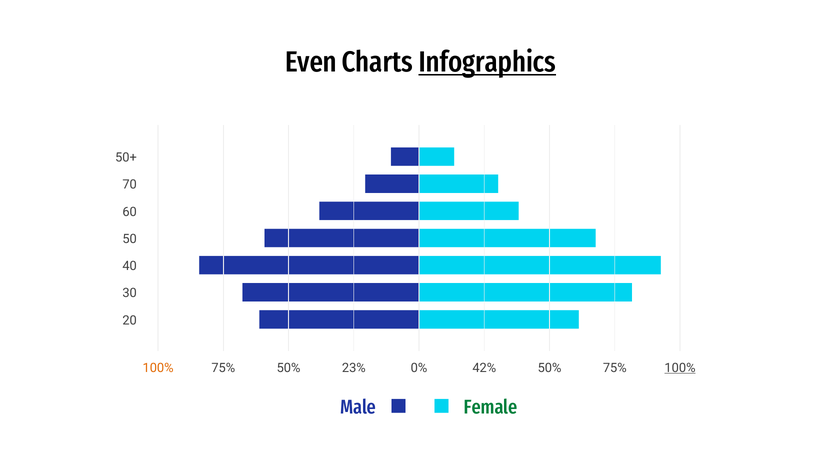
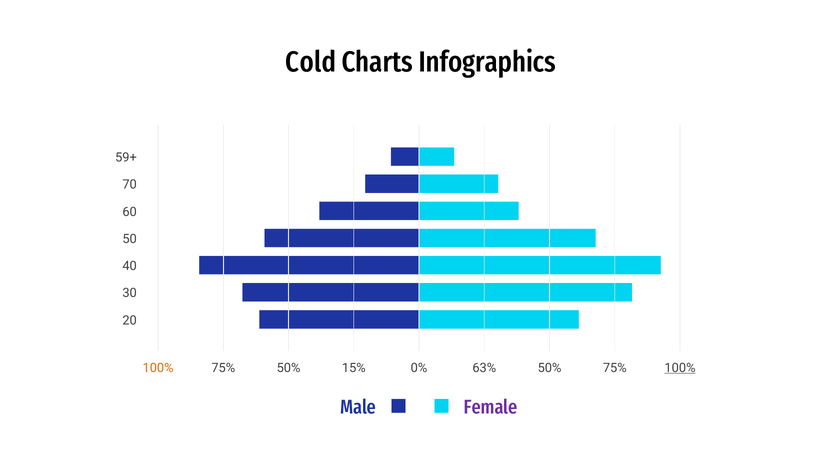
Even: Even -> Cold
Infographics underline: present -> none
50+: 50+ -> 59+
23%: 23% -> 15%
42%: 42% -> 63%
Female colour: green -> purple
